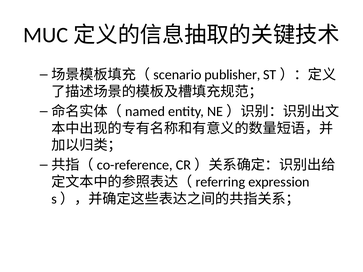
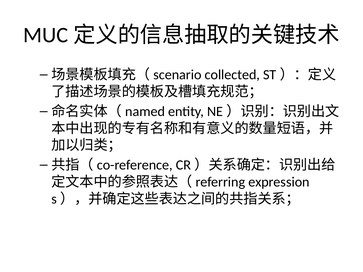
publisher: publisher -> collected
